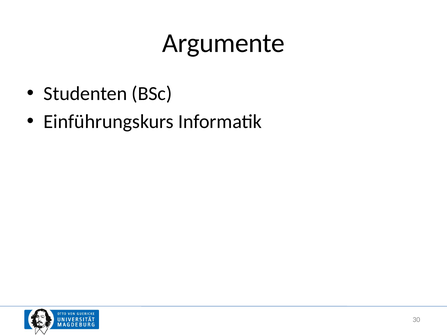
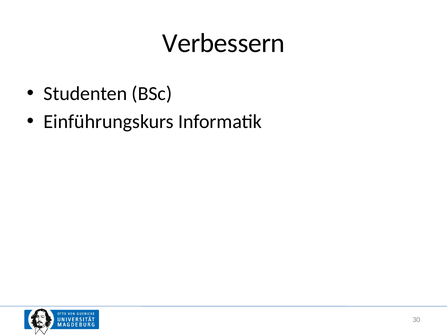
Argumente: Argumente -> Verbessern
